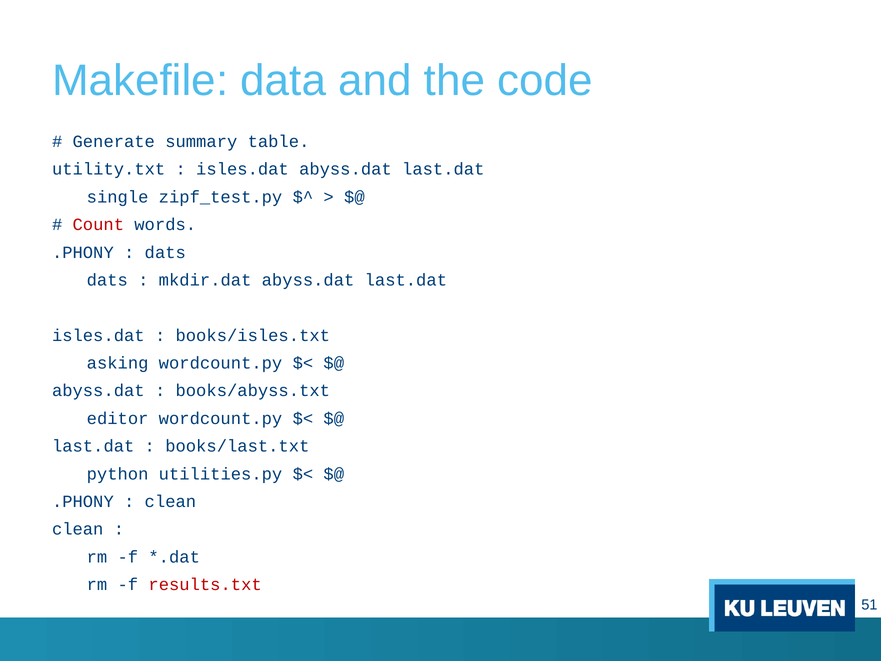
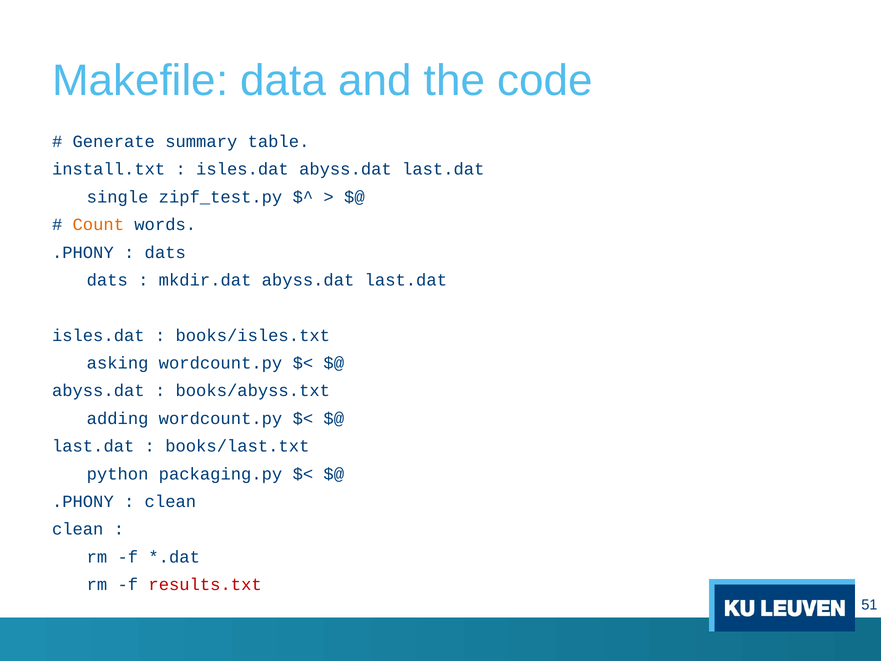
utility.txt: utility.txt -> install.txt
Count colour: red -> orange
editor: editor -> adding
utilities.py: utilities.py -> packaging.py
